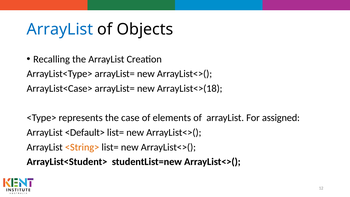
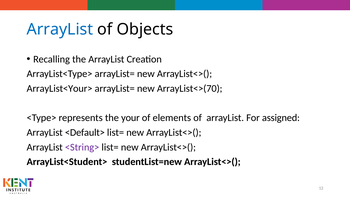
ArrayList<Case>: ArrayList<Case> -> ArrayList<Your>
ArrayList<>(18: ArrayList<>(18 -> ArrayList<>(70
case: case -> your
<String> colour: orange -> purple
